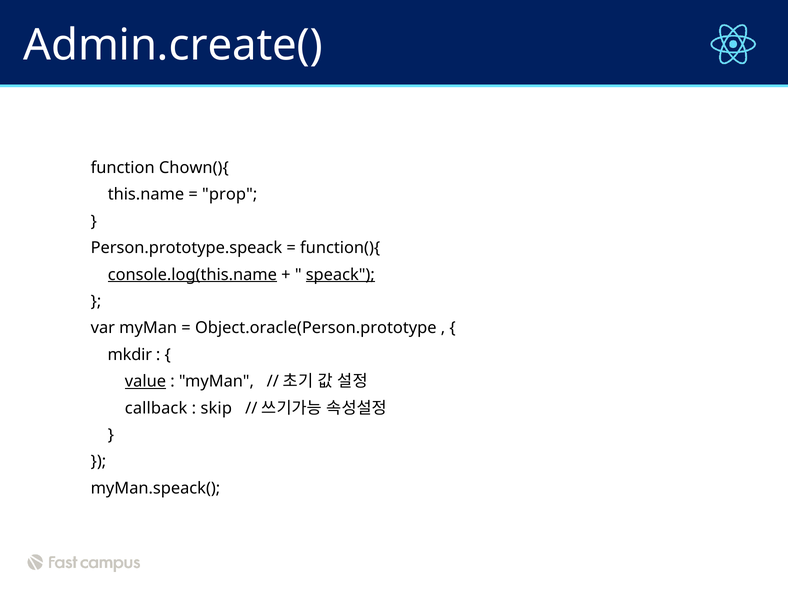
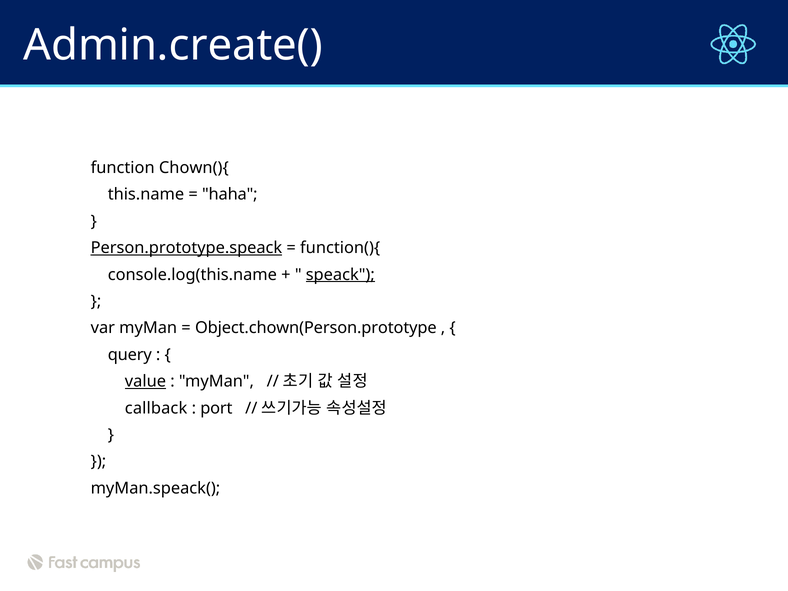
prop: prop -> haha
Person.prototype.speack underline: none -> present
console.log(this.name underline: present -> none
Object.oracle(Person.prototype: Object.oracle(Person.prototype -> Object.chown(Person.prototype
mkdir: mkdir -> query
skip: skip -> port
